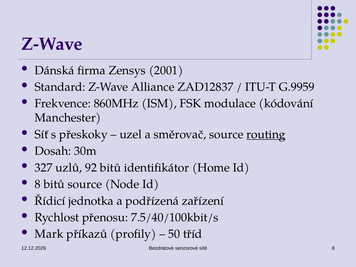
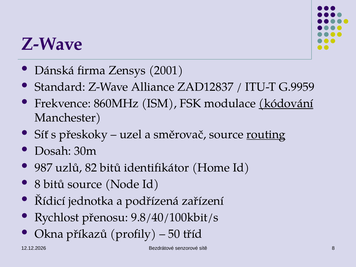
kódování underline: none -> present
327: 327 -> 987
92: 92 -> 82
7.5/40/100kbit/s: 7.5/40/100kbit/s -> 9.8/40/100kbit/s
Mark: Mark -> Okna
